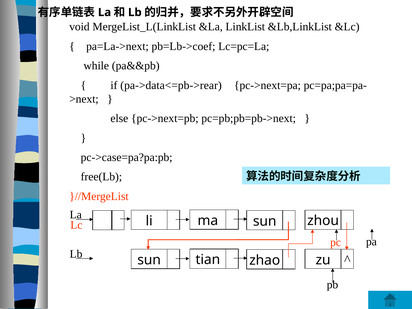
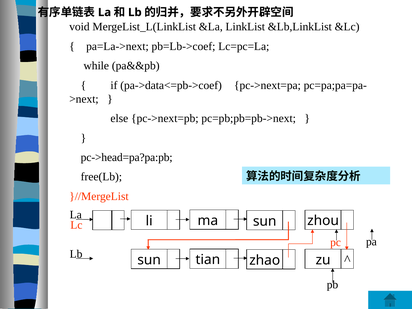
pa->data<=pb->rear: pa->data<=pb->rear -> pa->data<=pb->coef
pc->case=pa?pa:pb: pc->case=pa?pa:pb -> pc->head=pa?pa:pb
